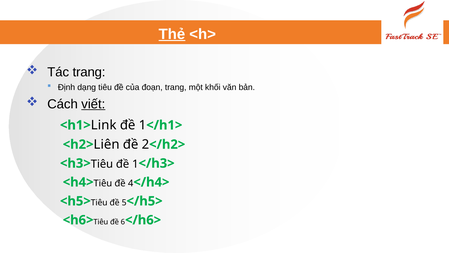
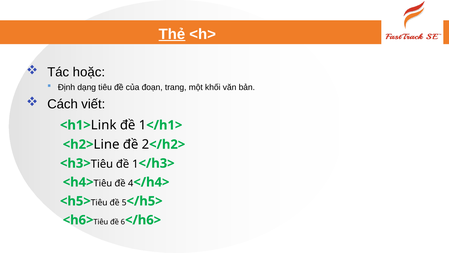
Tác trang: trang -> hoặc
viết underline: present -> none
Liên: Liên -> Line
